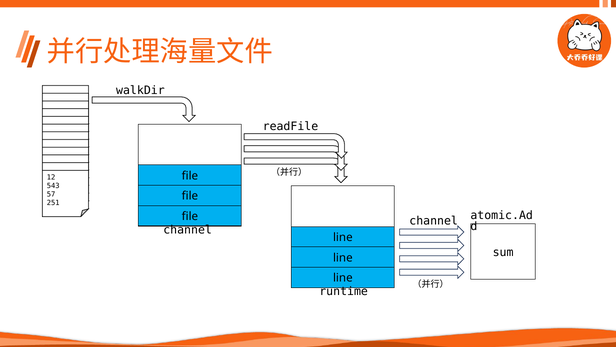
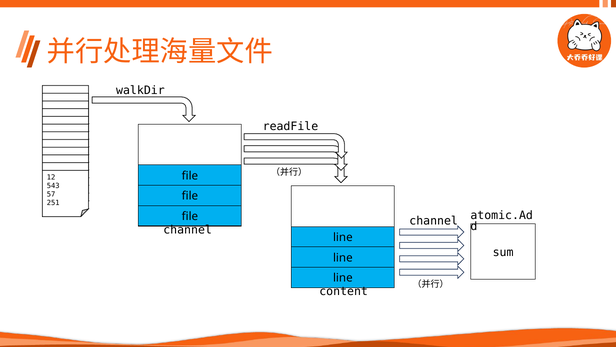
runtime: runtime -> content
